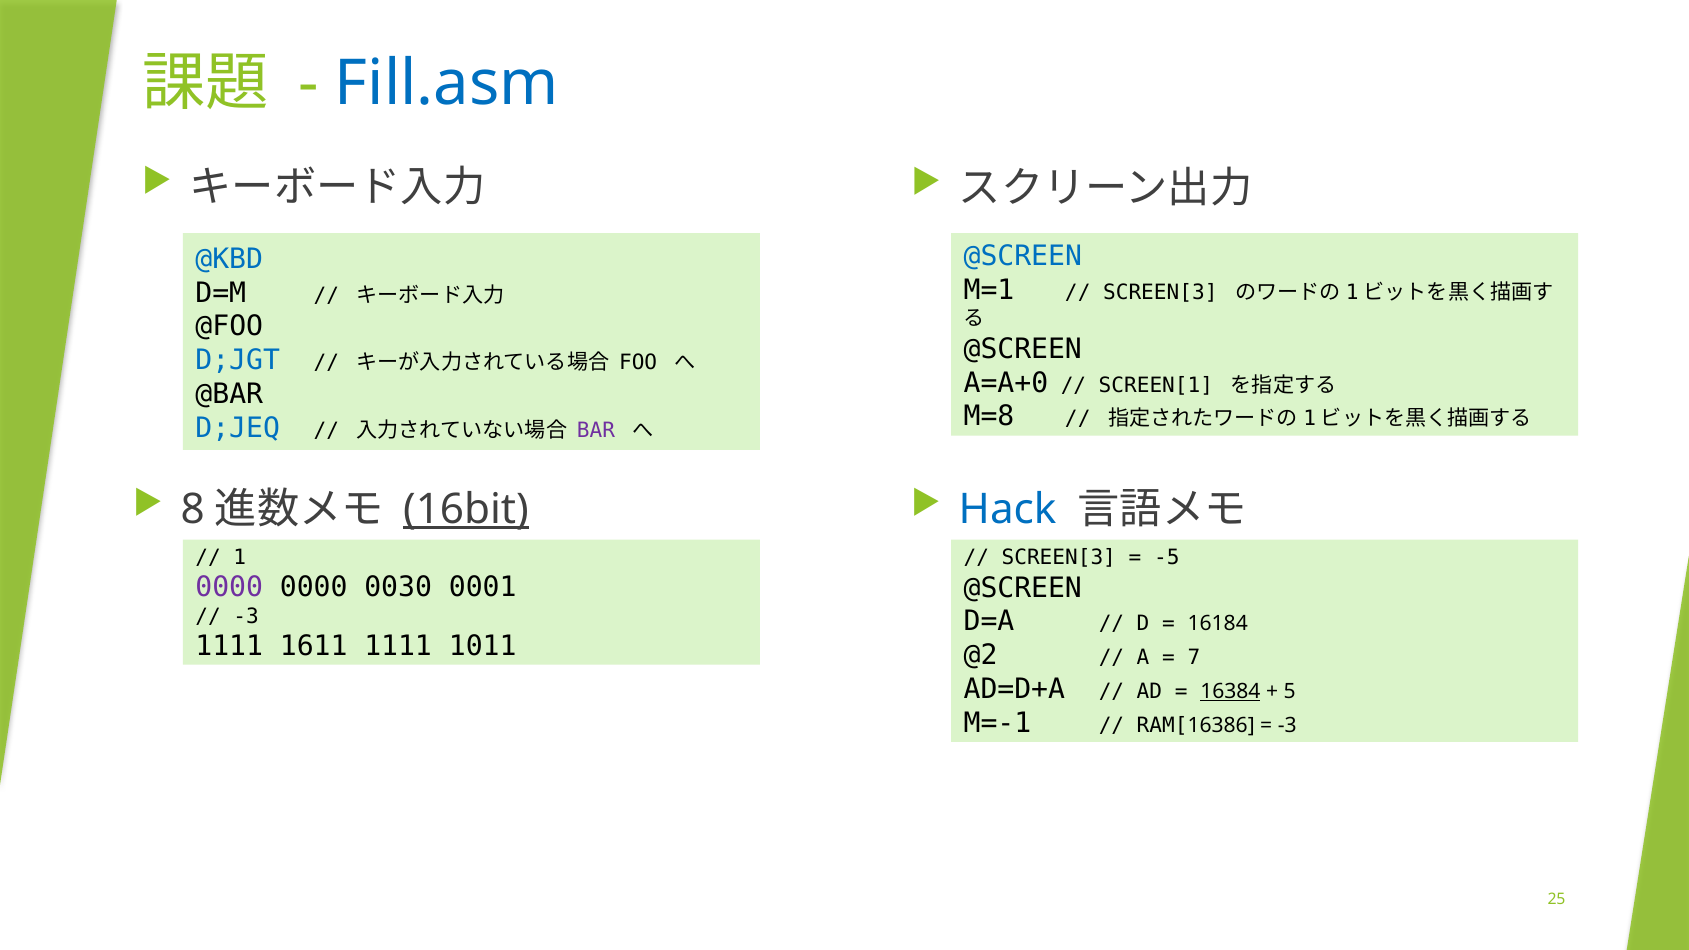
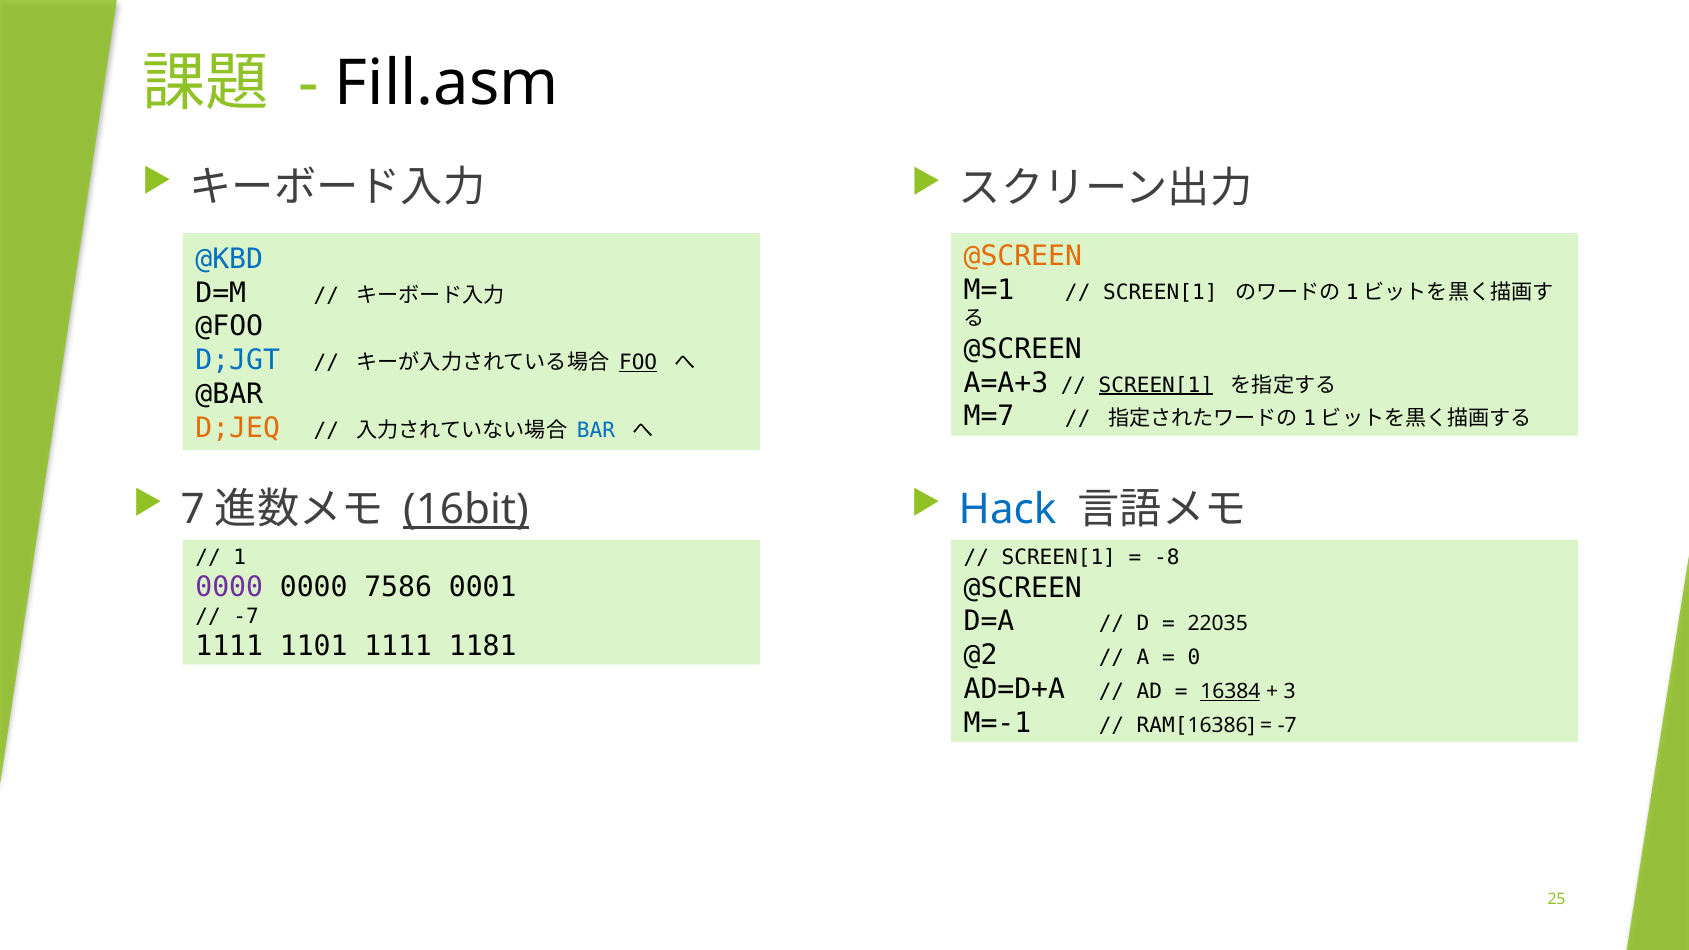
Fill.asm colour: blue -> black
@SCREEN at (1023, 256) colour: blue -> orange
SCREEN[3 at (1160, 292): SCREEN[3 -> SCREEN[1
FOO underline: none -> present
A=A+0: A=A+0 -> A=A+3
SCREEN[1 at (1156, 385) underline: none -> present
M=8: M=8 -> M=7
D;JEQ colour: blue -> orange
BAR colour: purple -> blue
8: 8 -> 7
SCREEN[3 at (1059, 558): SCREEN[3 -> SCREEN[1
-5: -5 -> -8
0030: 0030 -> 7586
-3 at (246, 616): -3 -> -7
16184: 16184 -> 22035
1611: 1611 -> 1101
1011: 1011 -> 1181
7: 7 -> 0
5: 5 -> 3
-3 at (1287, 725): -3 -> -7
